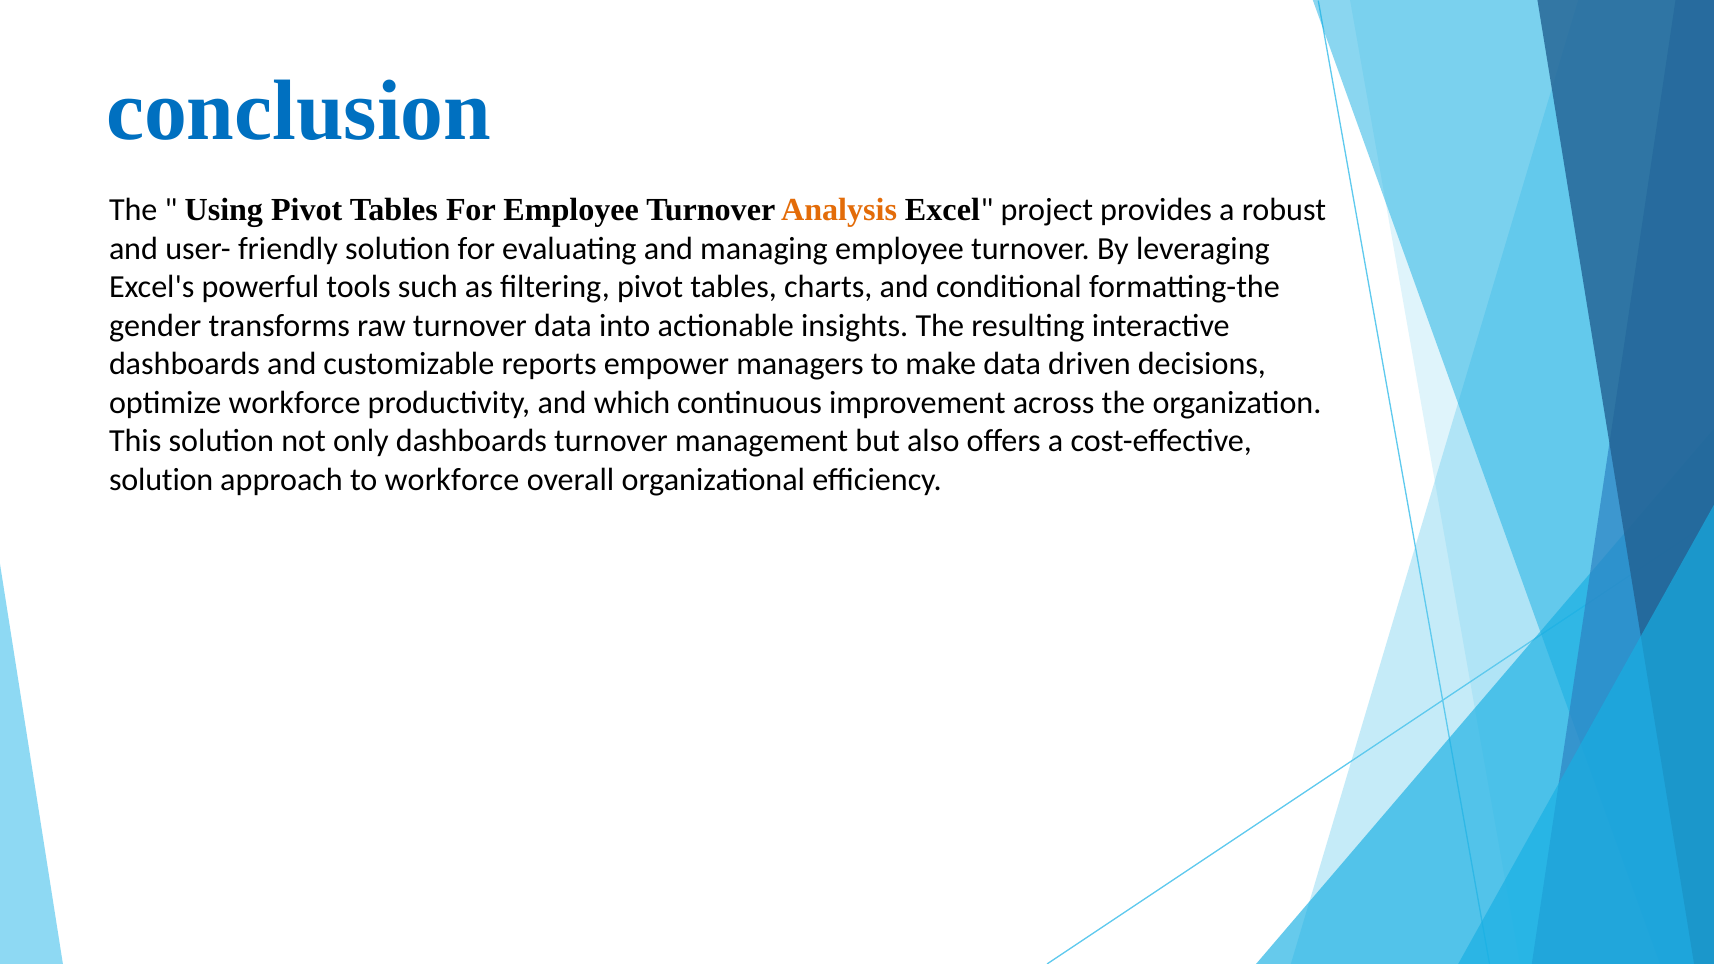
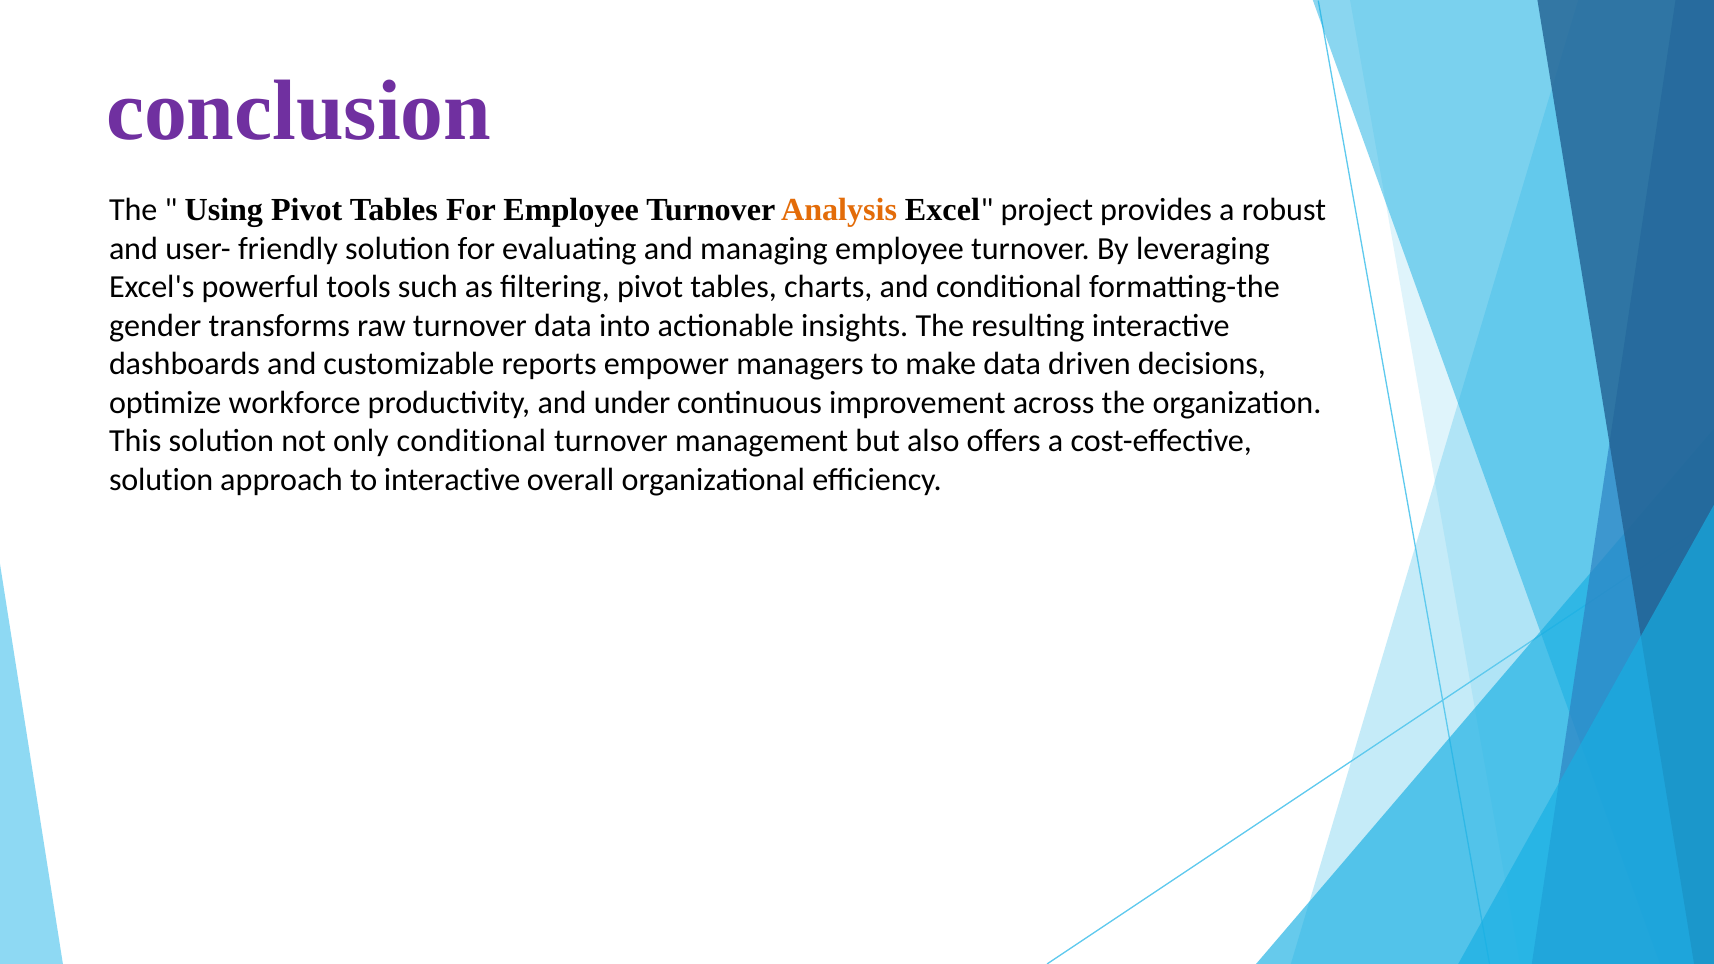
conclusion colour: blue -> purple
which: which -> under
only dashboards: dashboards -> conditional
to workforce: workforce -> interactive
